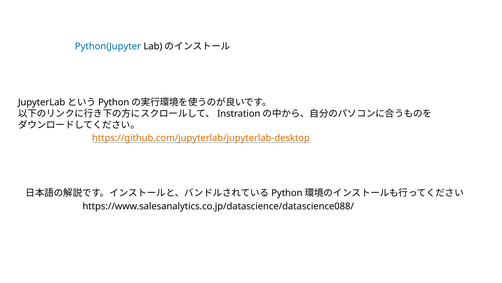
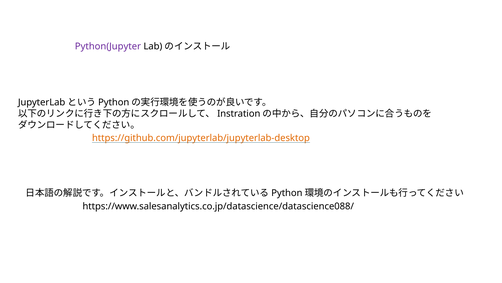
Python(Jupyter colour: blue -> purple
